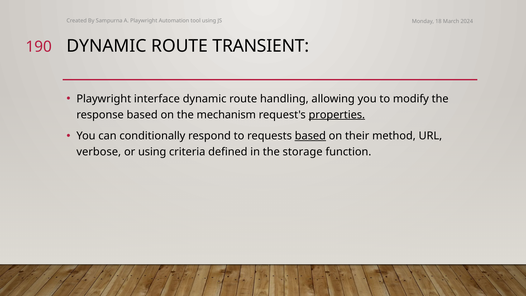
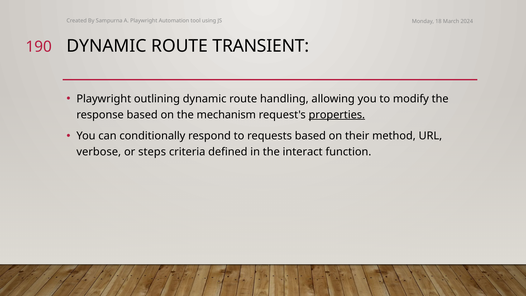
interface: interface -> outlining
based at (310, 136) underline: present -> none
or using: using -> steps
storage: storage -> interact
